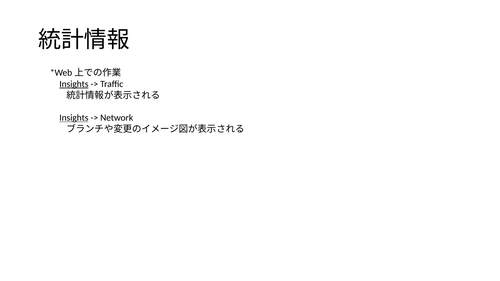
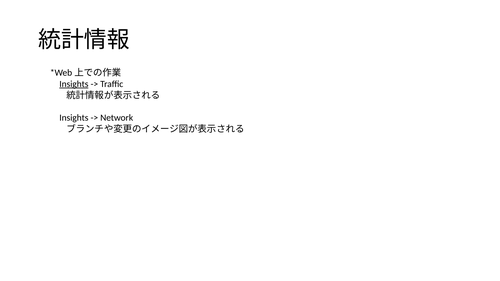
Insights at (74, 118) underline: present -> none
